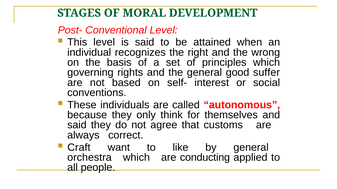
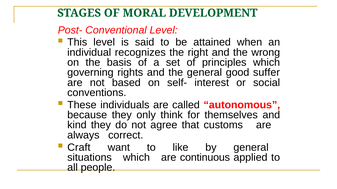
said at (77, 125): said -> kind
orchestra: orchestra -> situations
conducting: conducting -> continuous
